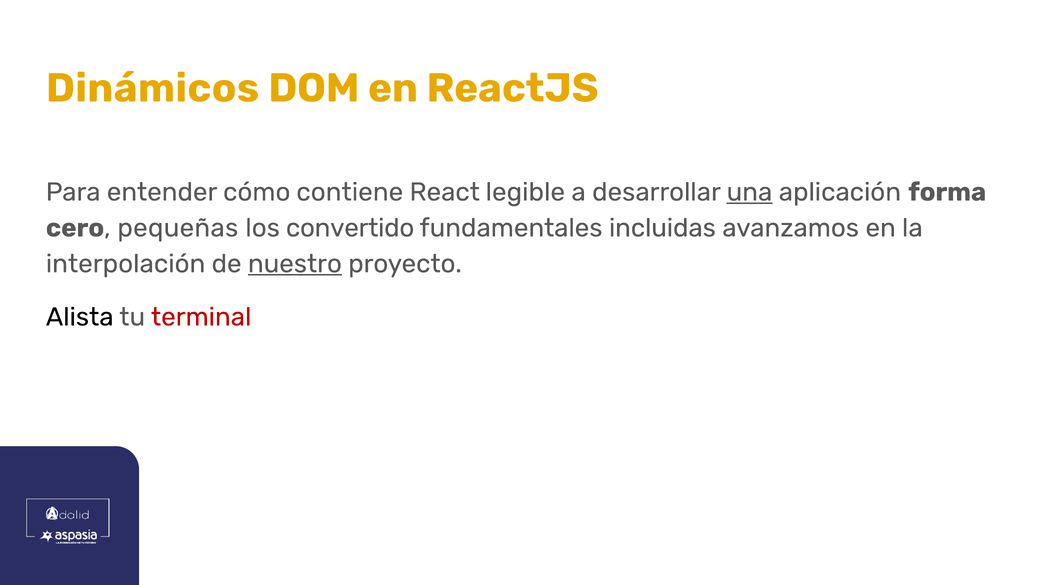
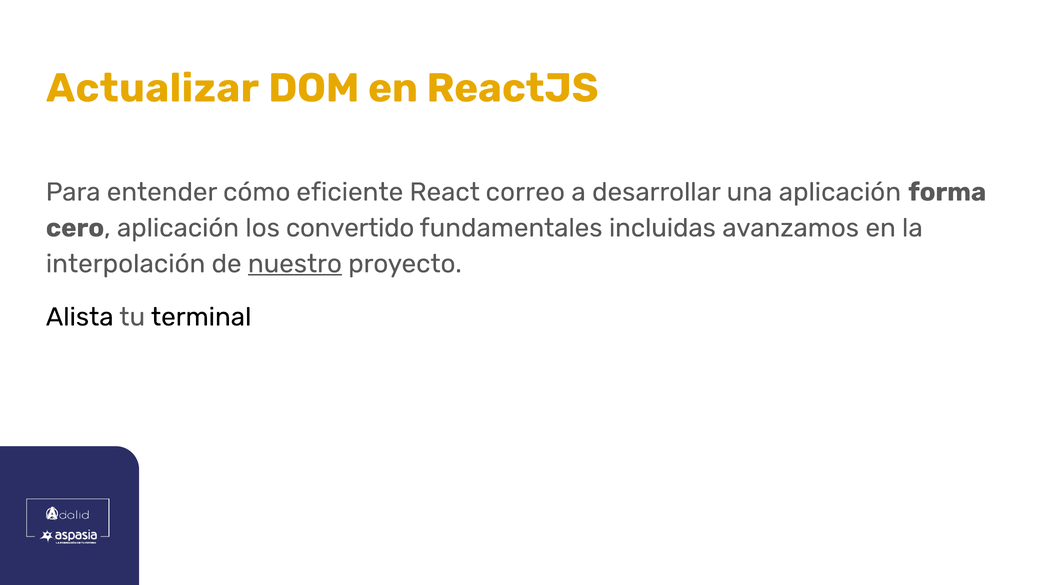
Dinámicos: Dinámicos -> Actualizar
contiene: contiene -> eficiente
legible: legible -> correo
una underline: present -> none
cero pequeñas: pequeñas -> aplicación
terminal colour: red -> black
